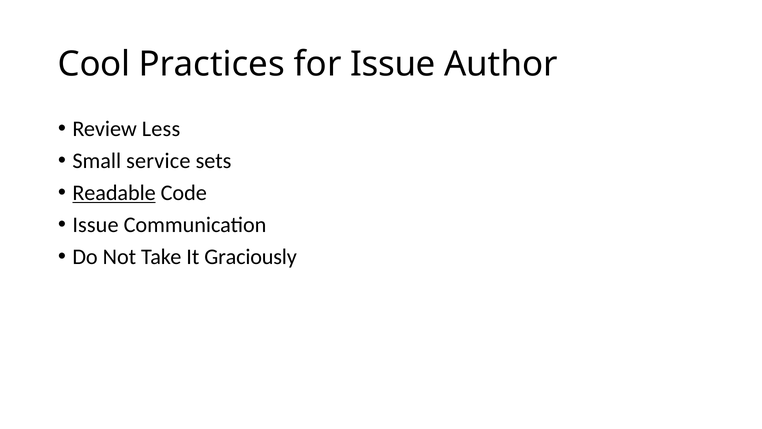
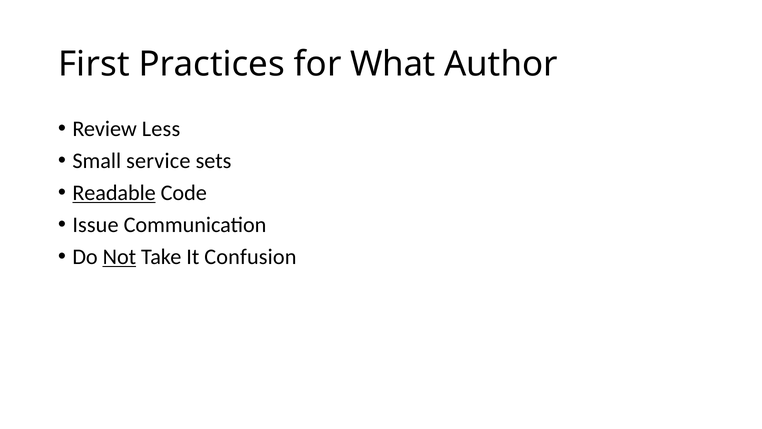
Cool: Cool -> First
for Issue: Issue -> What
Not underline: none -> present
Graciously: Graciously -> Confusion
